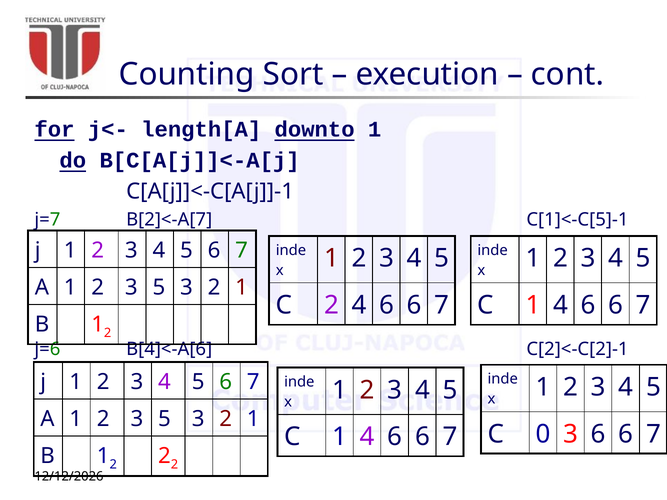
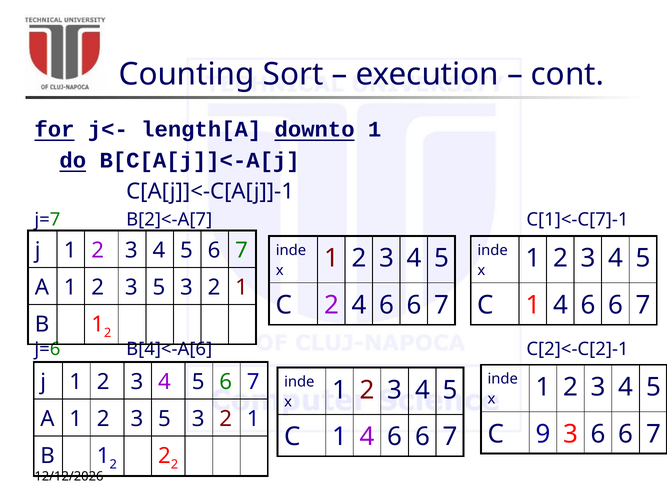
C[1]<-C[5]-1: C[1]<-C[5]-1 -> C[1]<-C[7]-1
0: 0 -> 9
